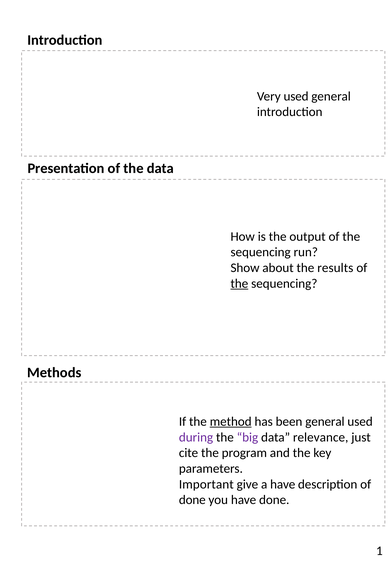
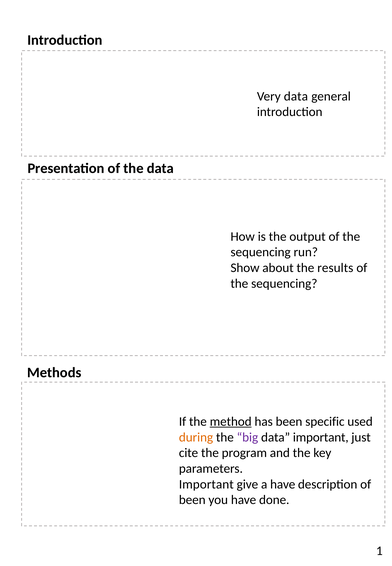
Very used: used -> data
the at (239, 284) underline: present -> none
been general: general -> specific
during colour: purple -> orange
data relevance: relevance -> important
done at (192, 500): done -> been
